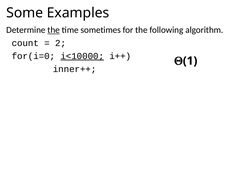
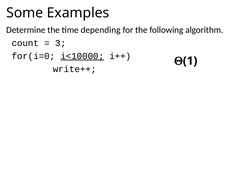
the at (54, 30) underline: present -> none
sometimes: sometimes -> depending
2: 2 -> 3
inner++: inner++ -> write++
